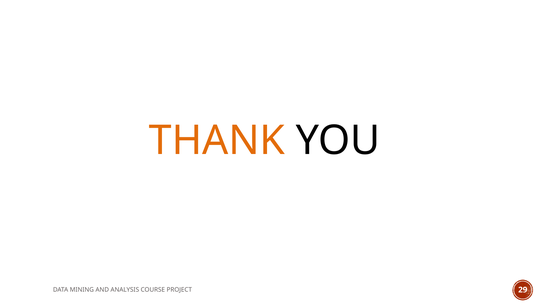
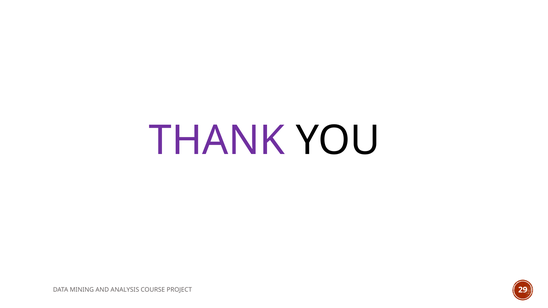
THANK colour: orange -> purple
